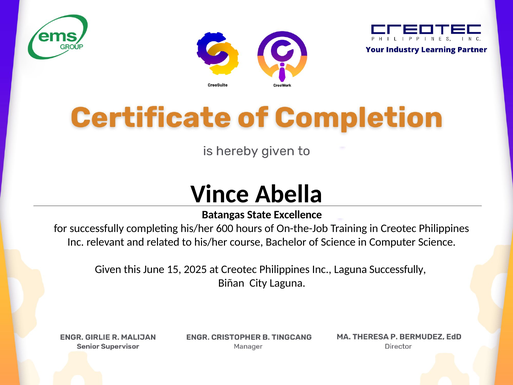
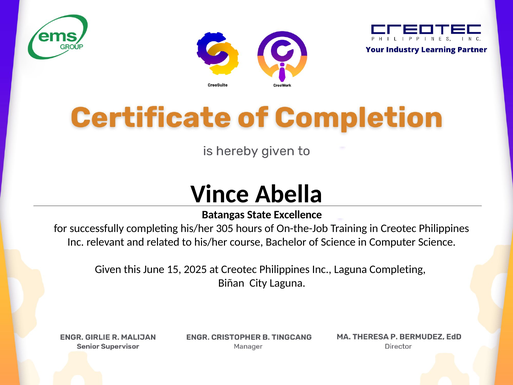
600: 600 -> 305
Laguna Successfully: Successfully -> Completing
